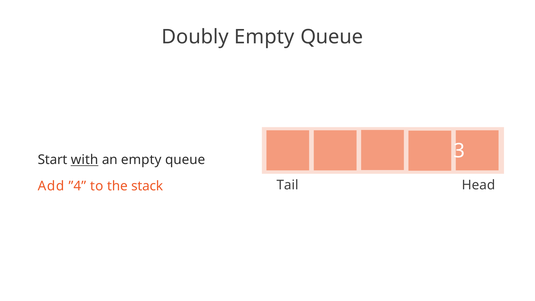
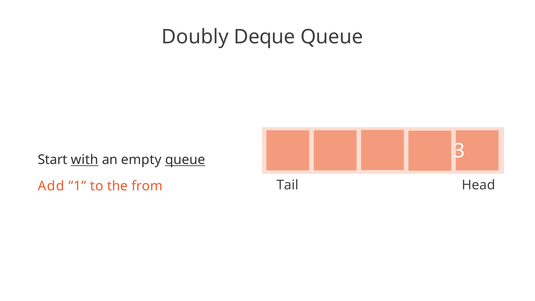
Doubly Empty: Empty -> Deque
queue at (185, 160) underline: none -> present
”4: ”4 -> ”1
stack: stack -> from
